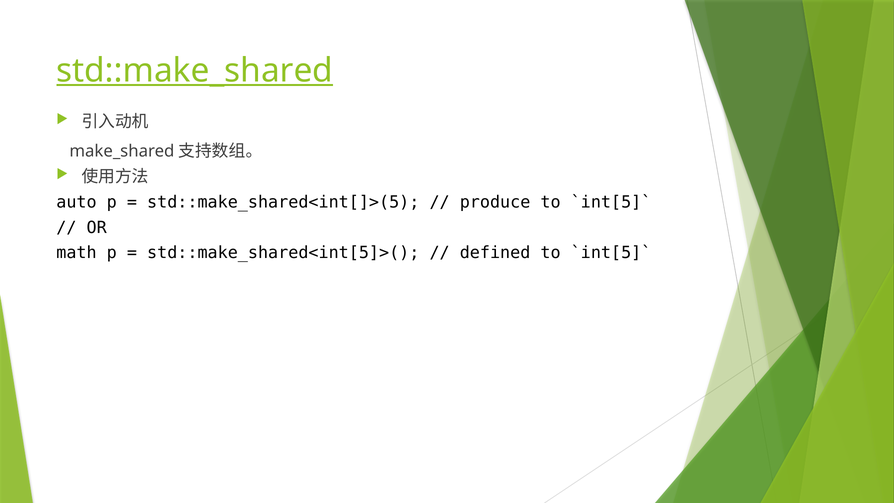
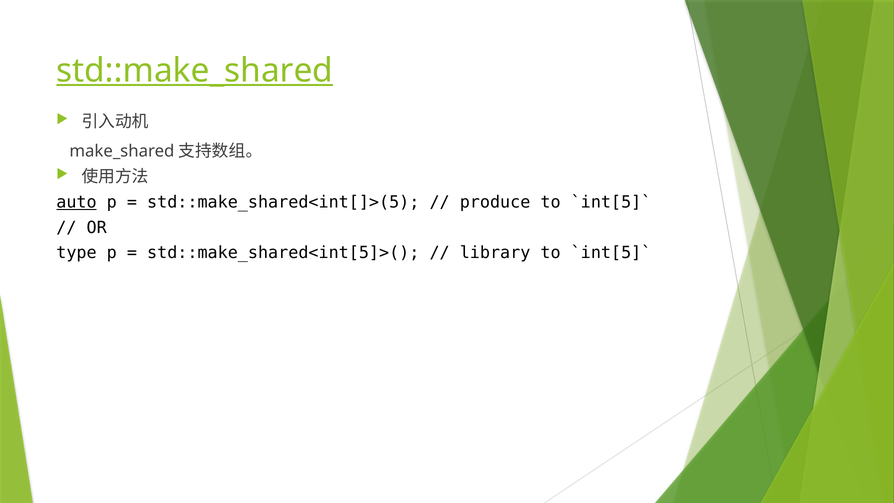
auto underline: none -> present
math: math -> type
defined: defined -> library
